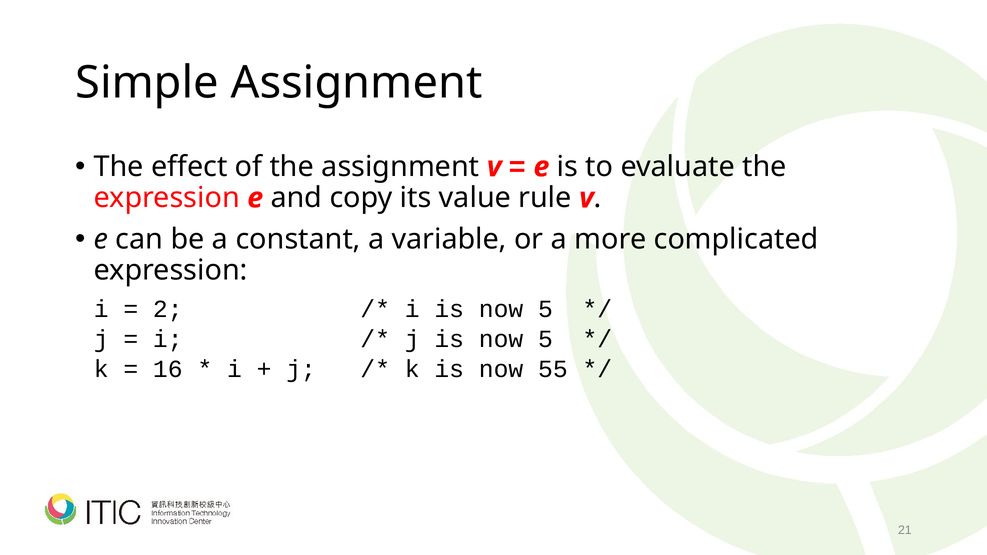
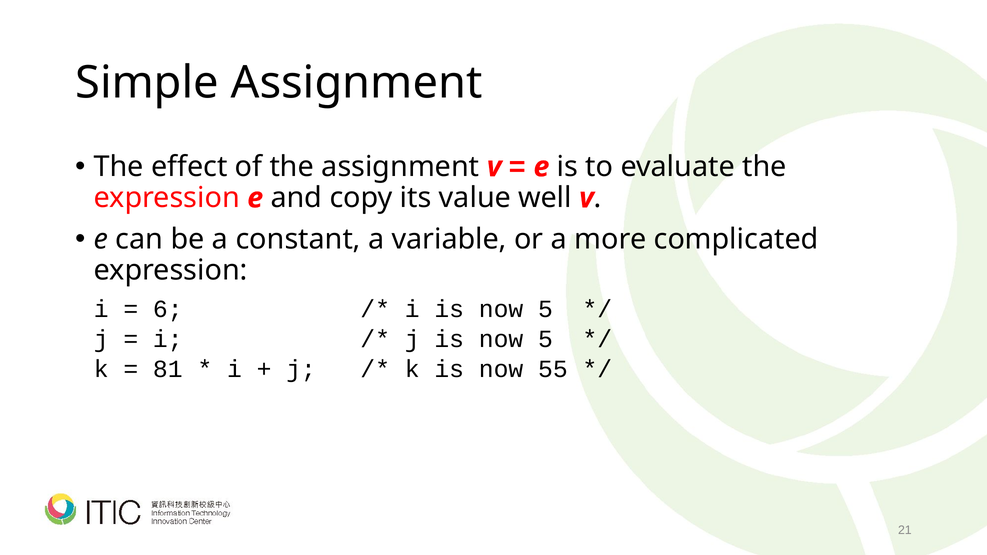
rule: rule -> well
2: 2 -> 6
16: 16 -> 81
